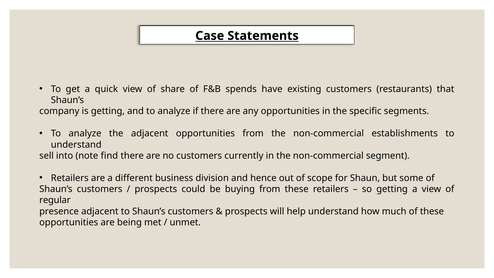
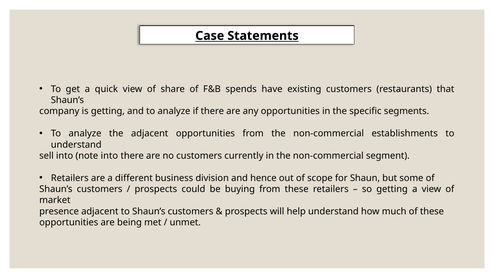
note find: find -> into
regular: regular -> market
